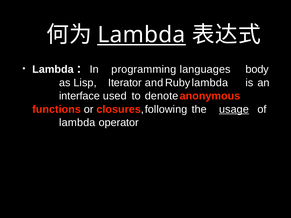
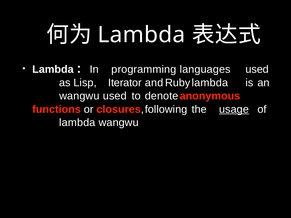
Lambda at (141, 35) underline: present -> none
languages body: body -> used
interface at (79, 96): interface -> wangwu
lambda operator: operator -> wangwu
